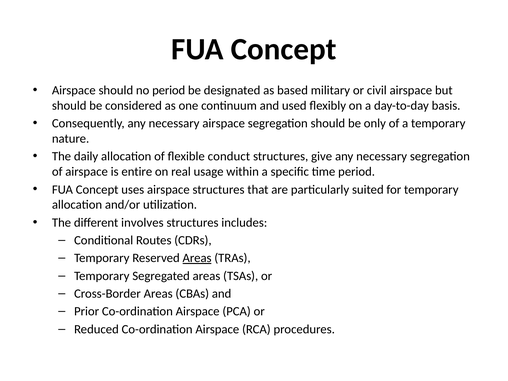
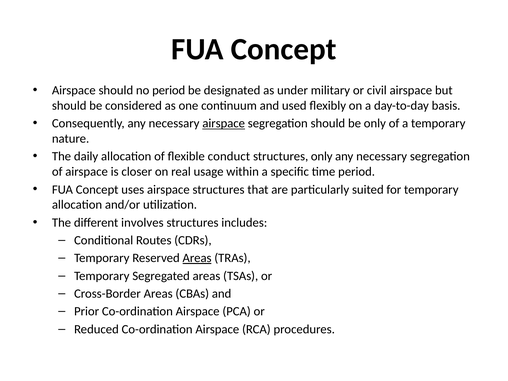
based: based -> under
airspace at (224, 123) underline: none -> present
structures give: give -> only
entire: entire -> closer
